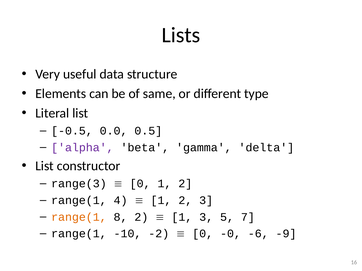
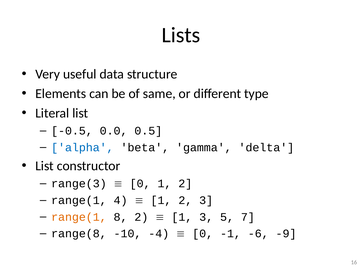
alpha colour: purple -> blue
range(1 at (79, 234): range(1 -> range(8
-2: -2 -> -4
-0: -0 -> -1
